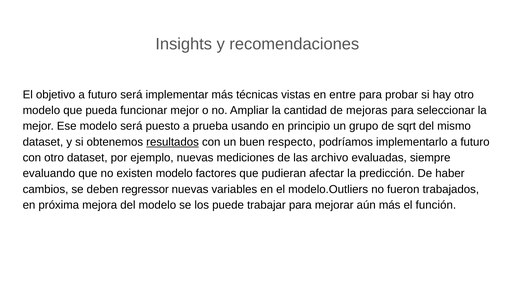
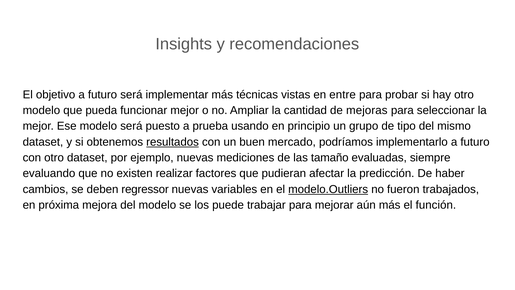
sqrt: sqrt -> tipo
respecto: respecto -> mercado
archivo: archivo -> tamaño
existen modelo: modelo -> realizar
modelo.Outliers underline: none -> present
